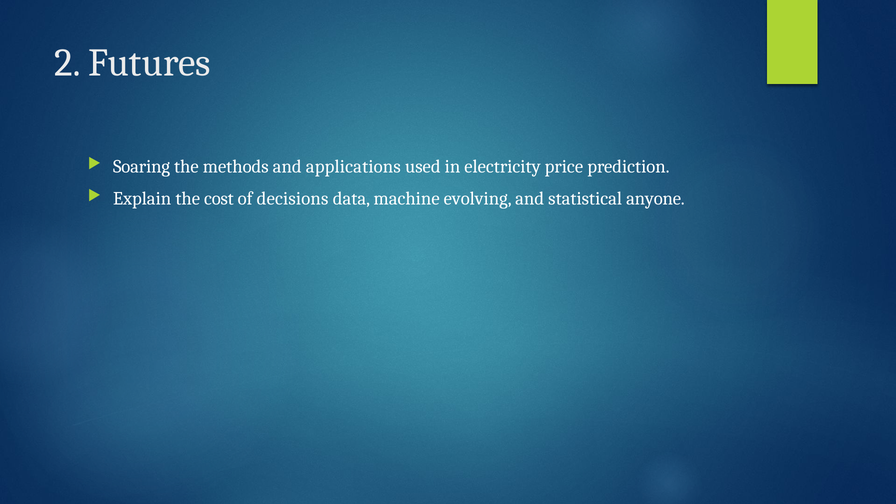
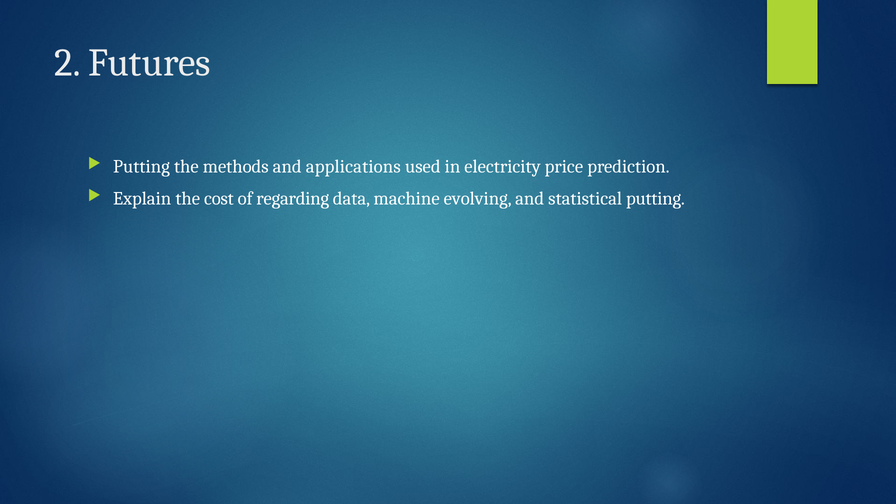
Soaring at (142, 167): Soaring -> Putting
decisions: decisions -> regarding
statistical anyone: anyone -> putting
